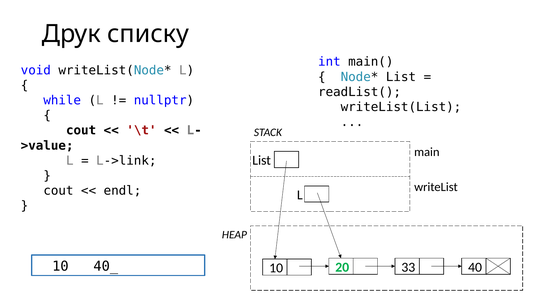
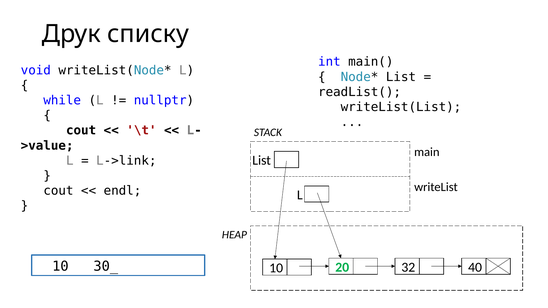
40_: 40_ -> 30_
33: 33 -> 32
